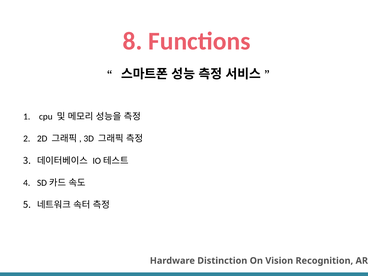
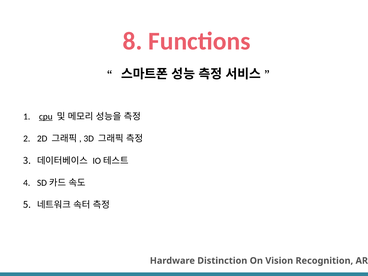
cpu underline: none -> present
